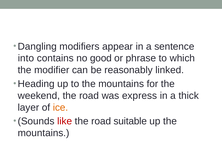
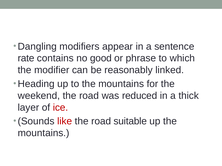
into: into -> rate
express: express -> reduced
ice colour: orange -> red
